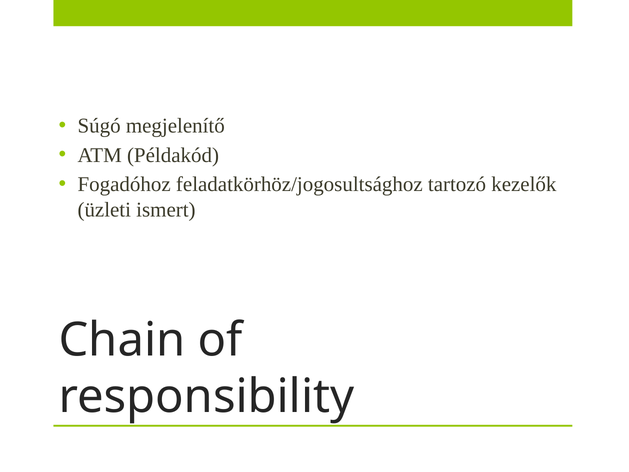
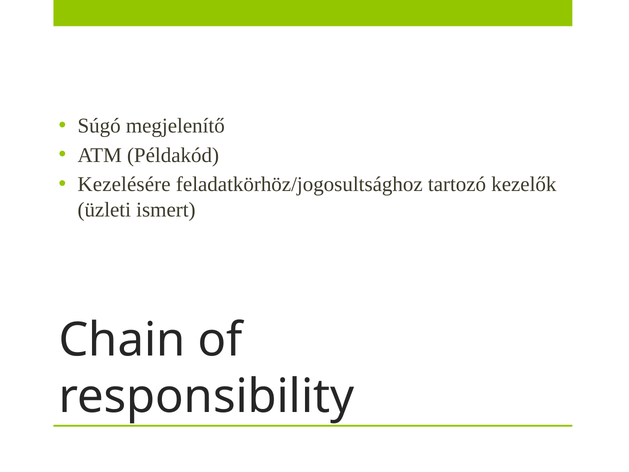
Fogadóhoz: Fogadóhoz -> Kezelésére
